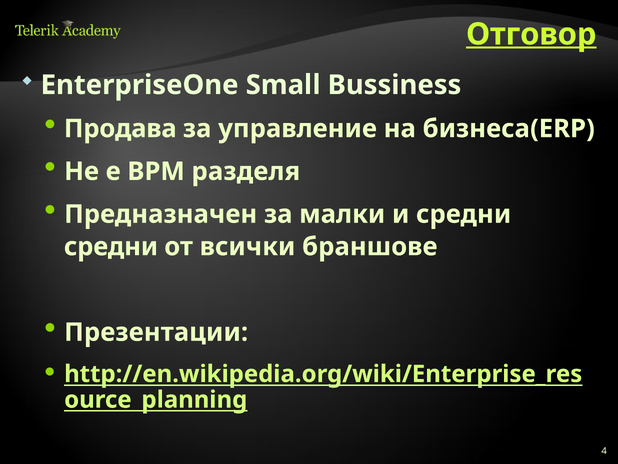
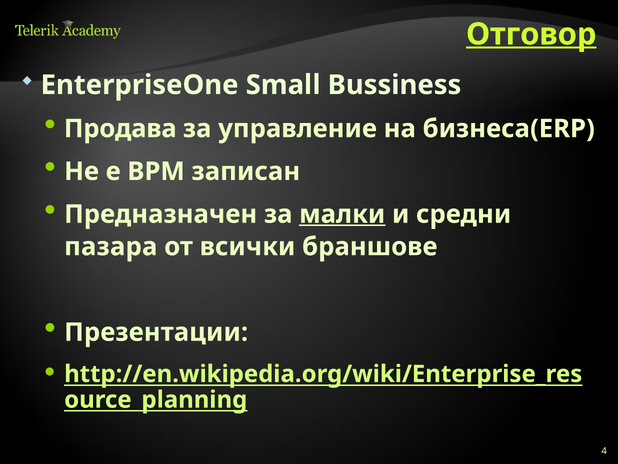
разделя: разделя -> записан
малки underline: none -> present
средни at (111, 246): средни -> пазара
